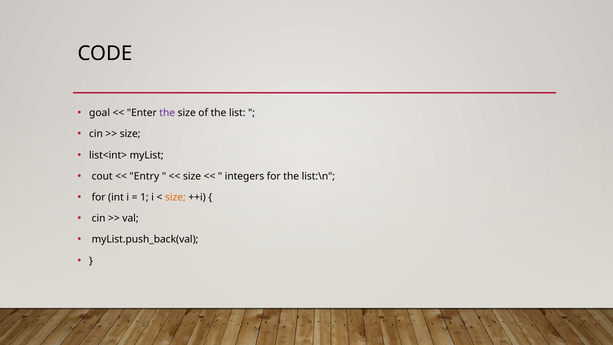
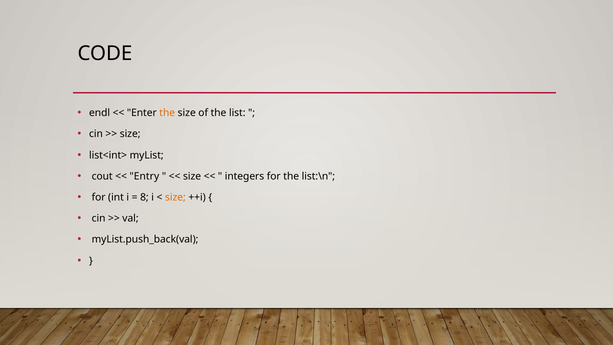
goal: goal -> endl
the at (167, 113) colour: purple -> orange
1: 1 -> 8
